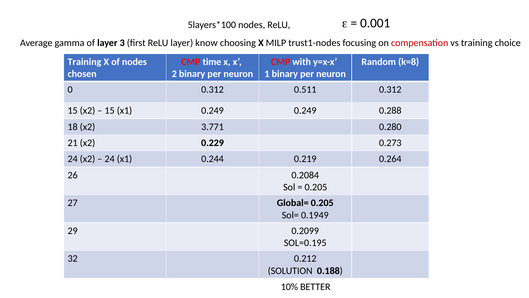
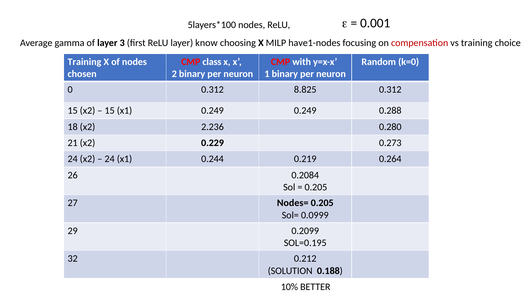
trust1-nodes: trust1-nodes -> have1-nodes
time: time -> class
k=8: k=8 -> k=0
0.511: 0.511 -> 8.825
3.771: 3.771 -> 2.236
Global=: Global= -> Nodes=
0.1949: 0.1949 -> 0.0999
